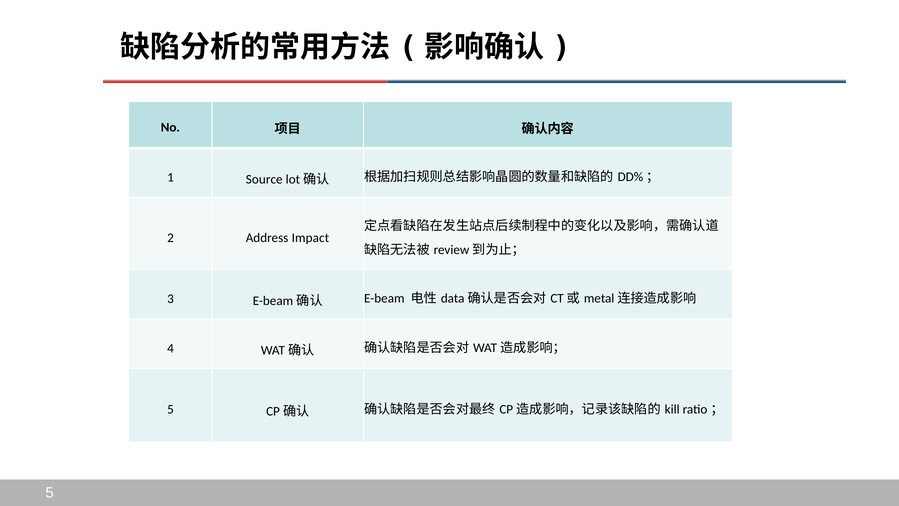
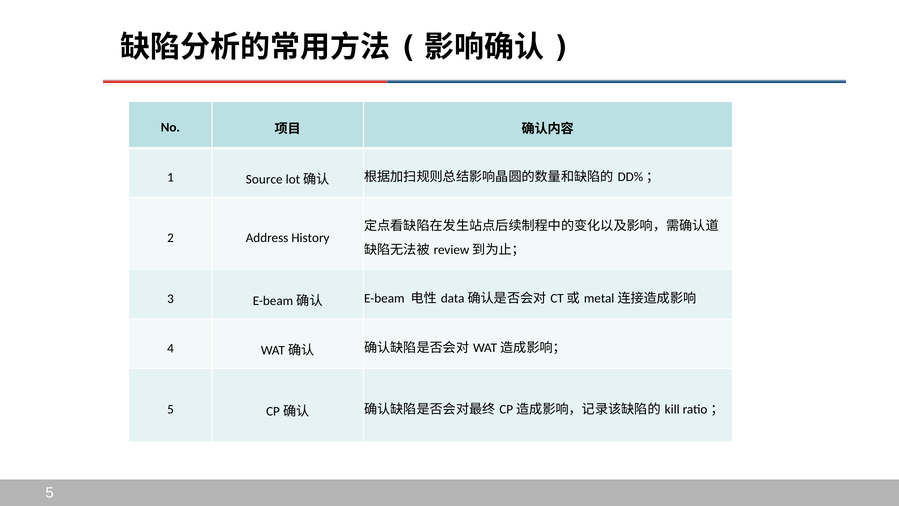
Impact: Impact -> History
